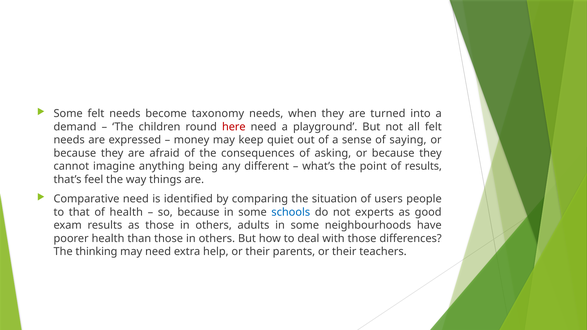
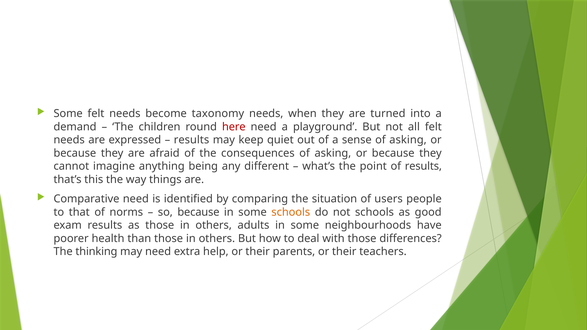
money at (192, 140): money -> results
sense of saying: saying -> asking
feel: feel -> this
of health: health -> norms
schools at (291, 212) colour: blue -> orange
not experts: experts -> schools
